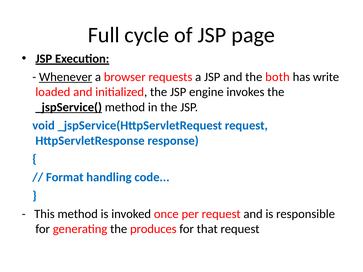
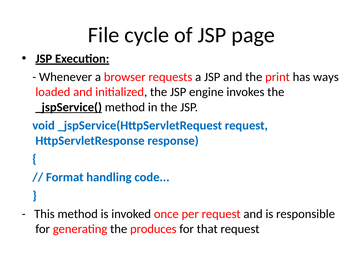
Full: Full -> File
Whenever underline: present -> none
both: both -> print
write: write -> ways
